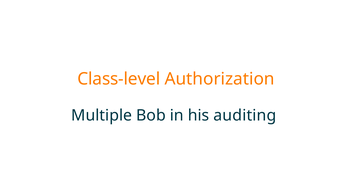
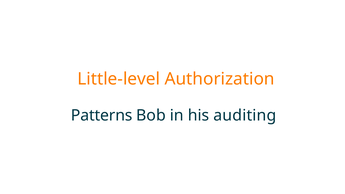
Class-level: Class-level -> Little-level
Multiple: Multiple -> Patterns
